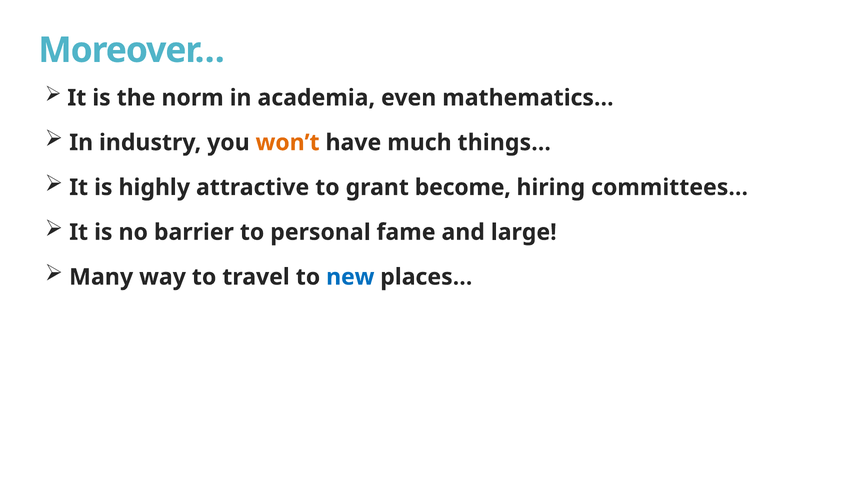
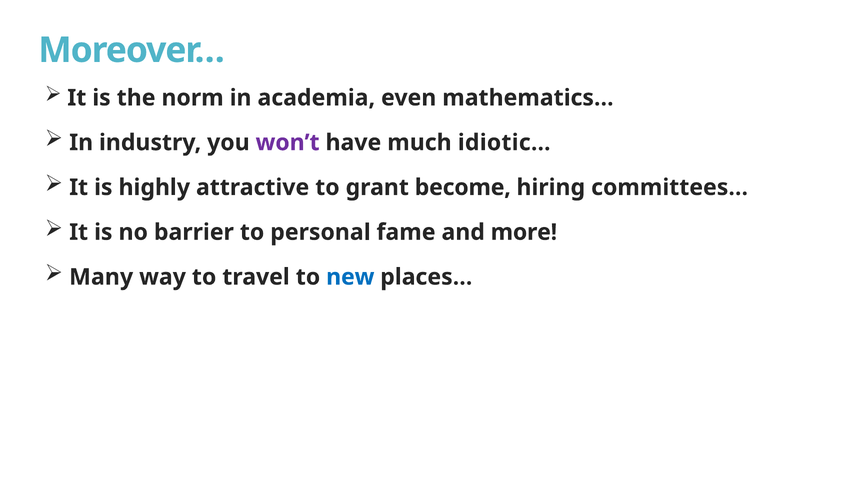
won’t colour: orange -> purple
things…: things… -> idiotic…
large: large -> more
